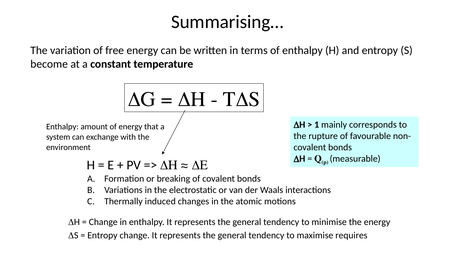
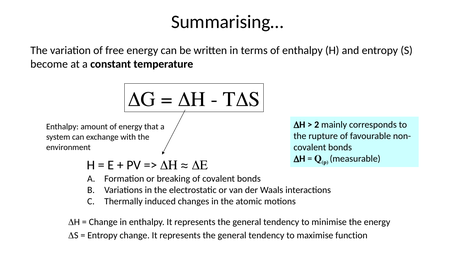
1: 1 -> 2
requires: requires -> function
